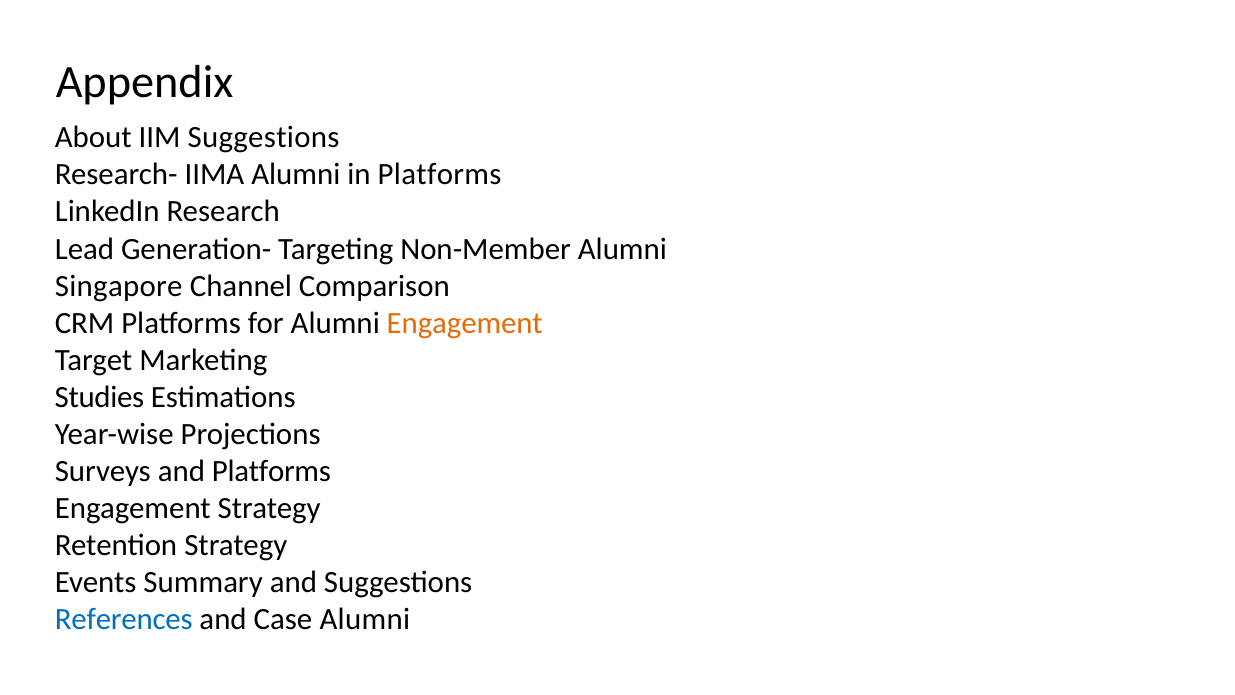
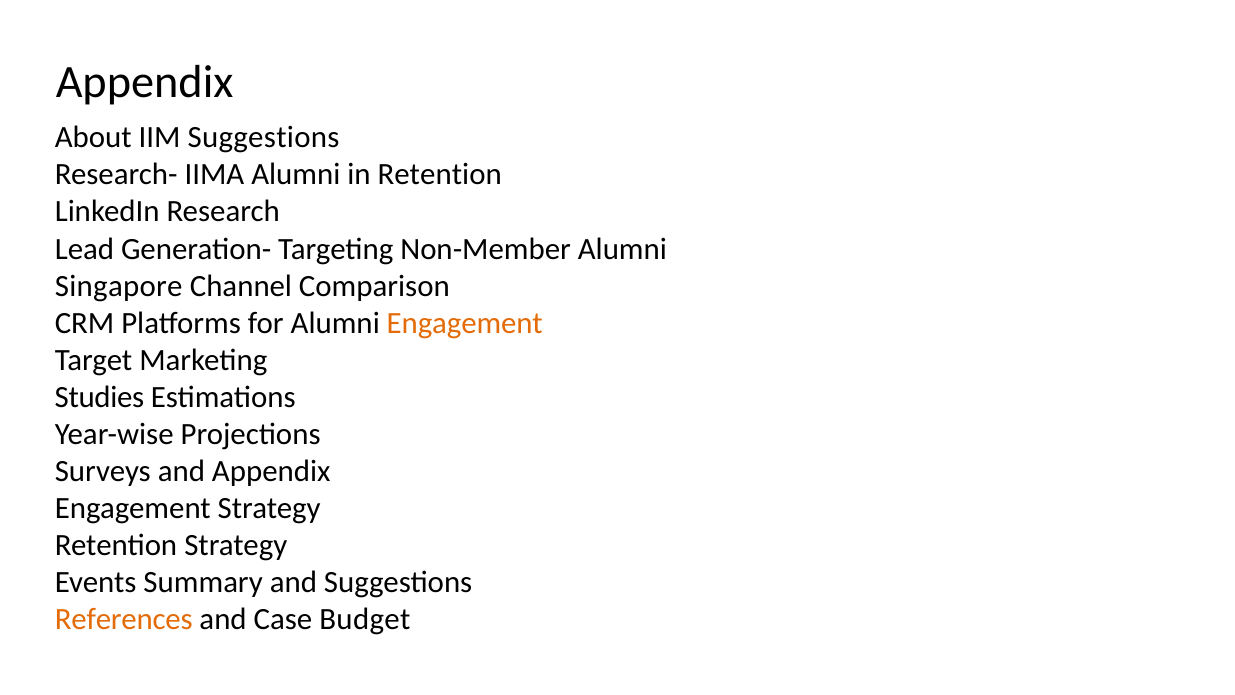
in Platforms: Platforms -> Retention
and Platforms: Platforms -> Appendix
References colour: blue -> orange
Case Alumni: Alumni -> Budget
